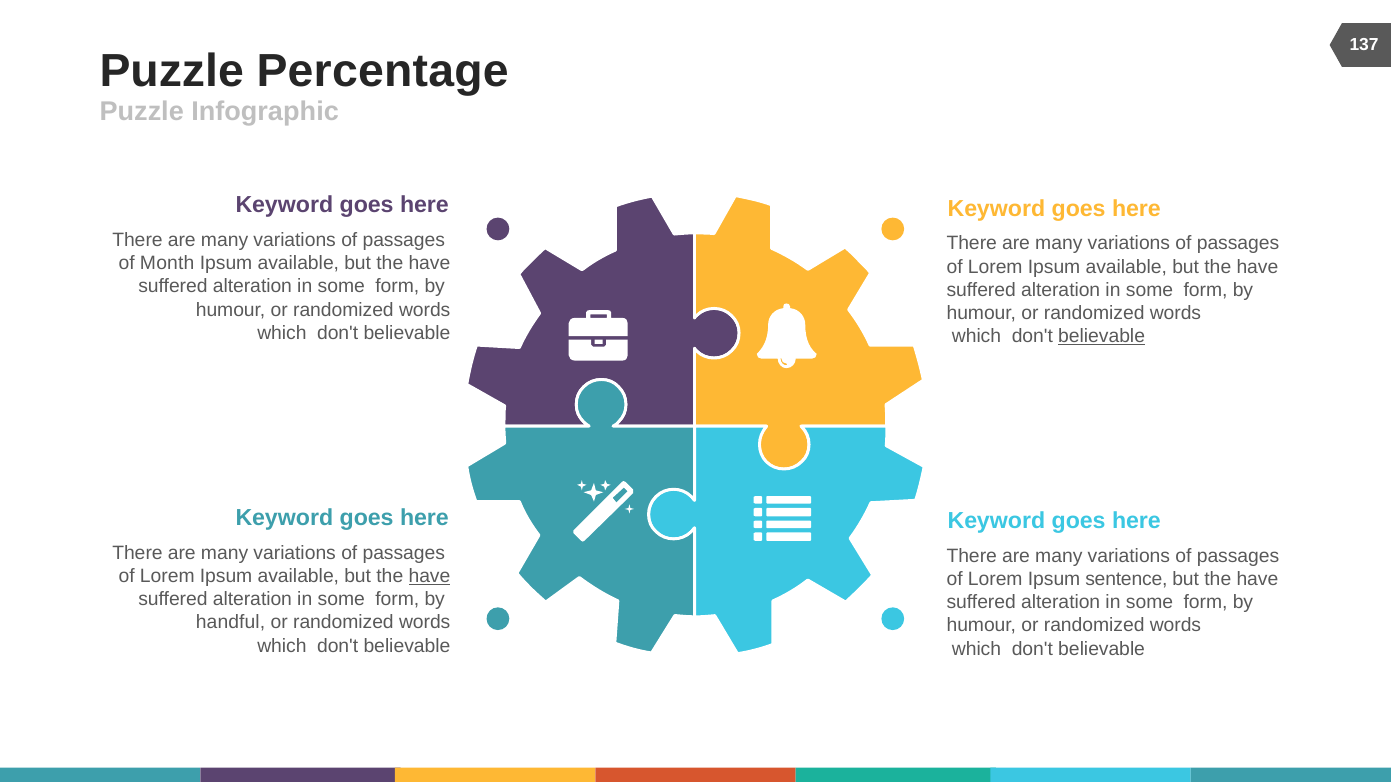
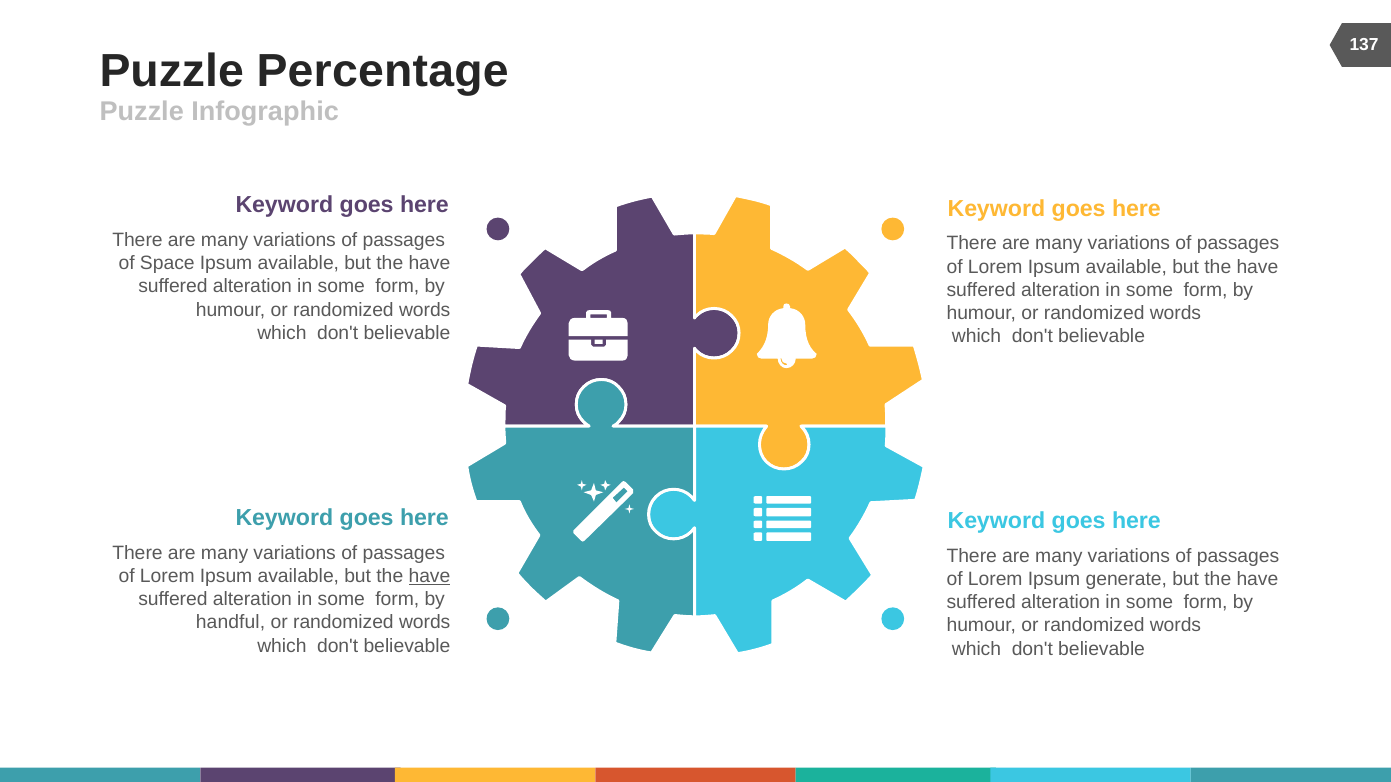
Month: Month -> Space
believable at (1102, 337) underline: present -> none
sentence: sentence -> generate
